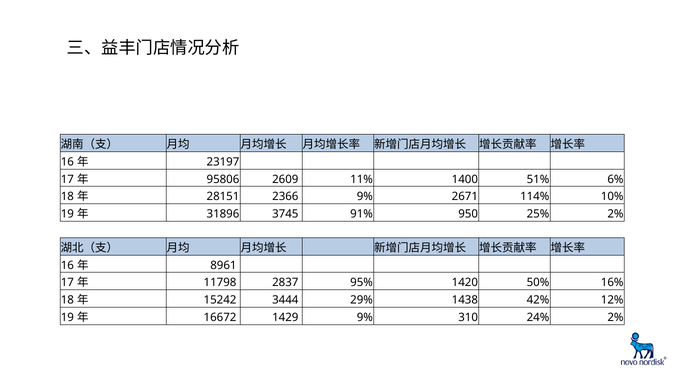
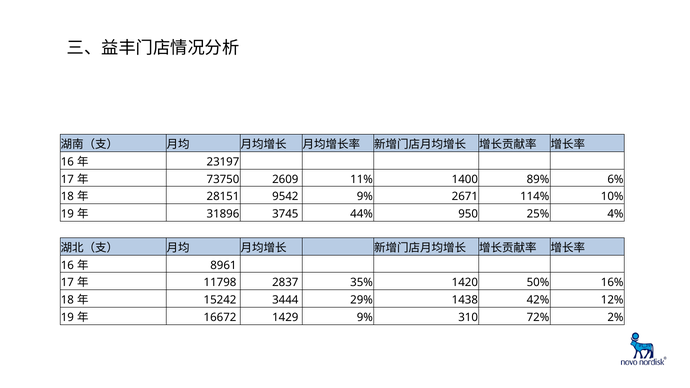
95806: 95806 -> 73750
51%: 51% -> 89%
2366: 2366 -> 9542
91%: 91% -> 44%
25% 2%: 2% -> 4%
95%: 95% -> 35%
24%: 24% -> 72%
